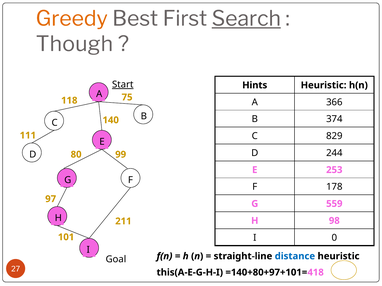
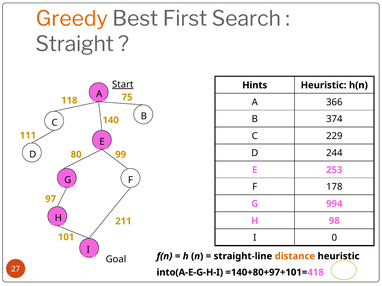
Search underline: present -> none
Though: Though -> Straight
829: 829 -> 229
559: 559 -> 994
distance colour: blue -> orange
this(A-E-G-H-I: this(A-E-G-H-I -> into(A-E-G-H-I
